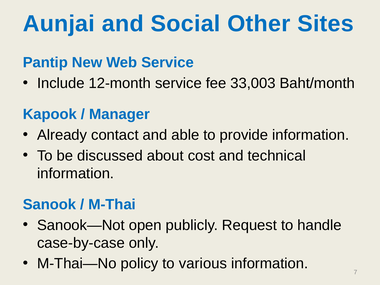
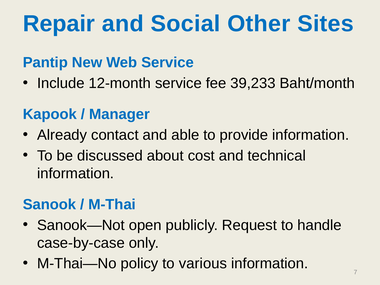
Aunjai: Aunjai -> Repair
33,003: 33,003 -> 39,233
